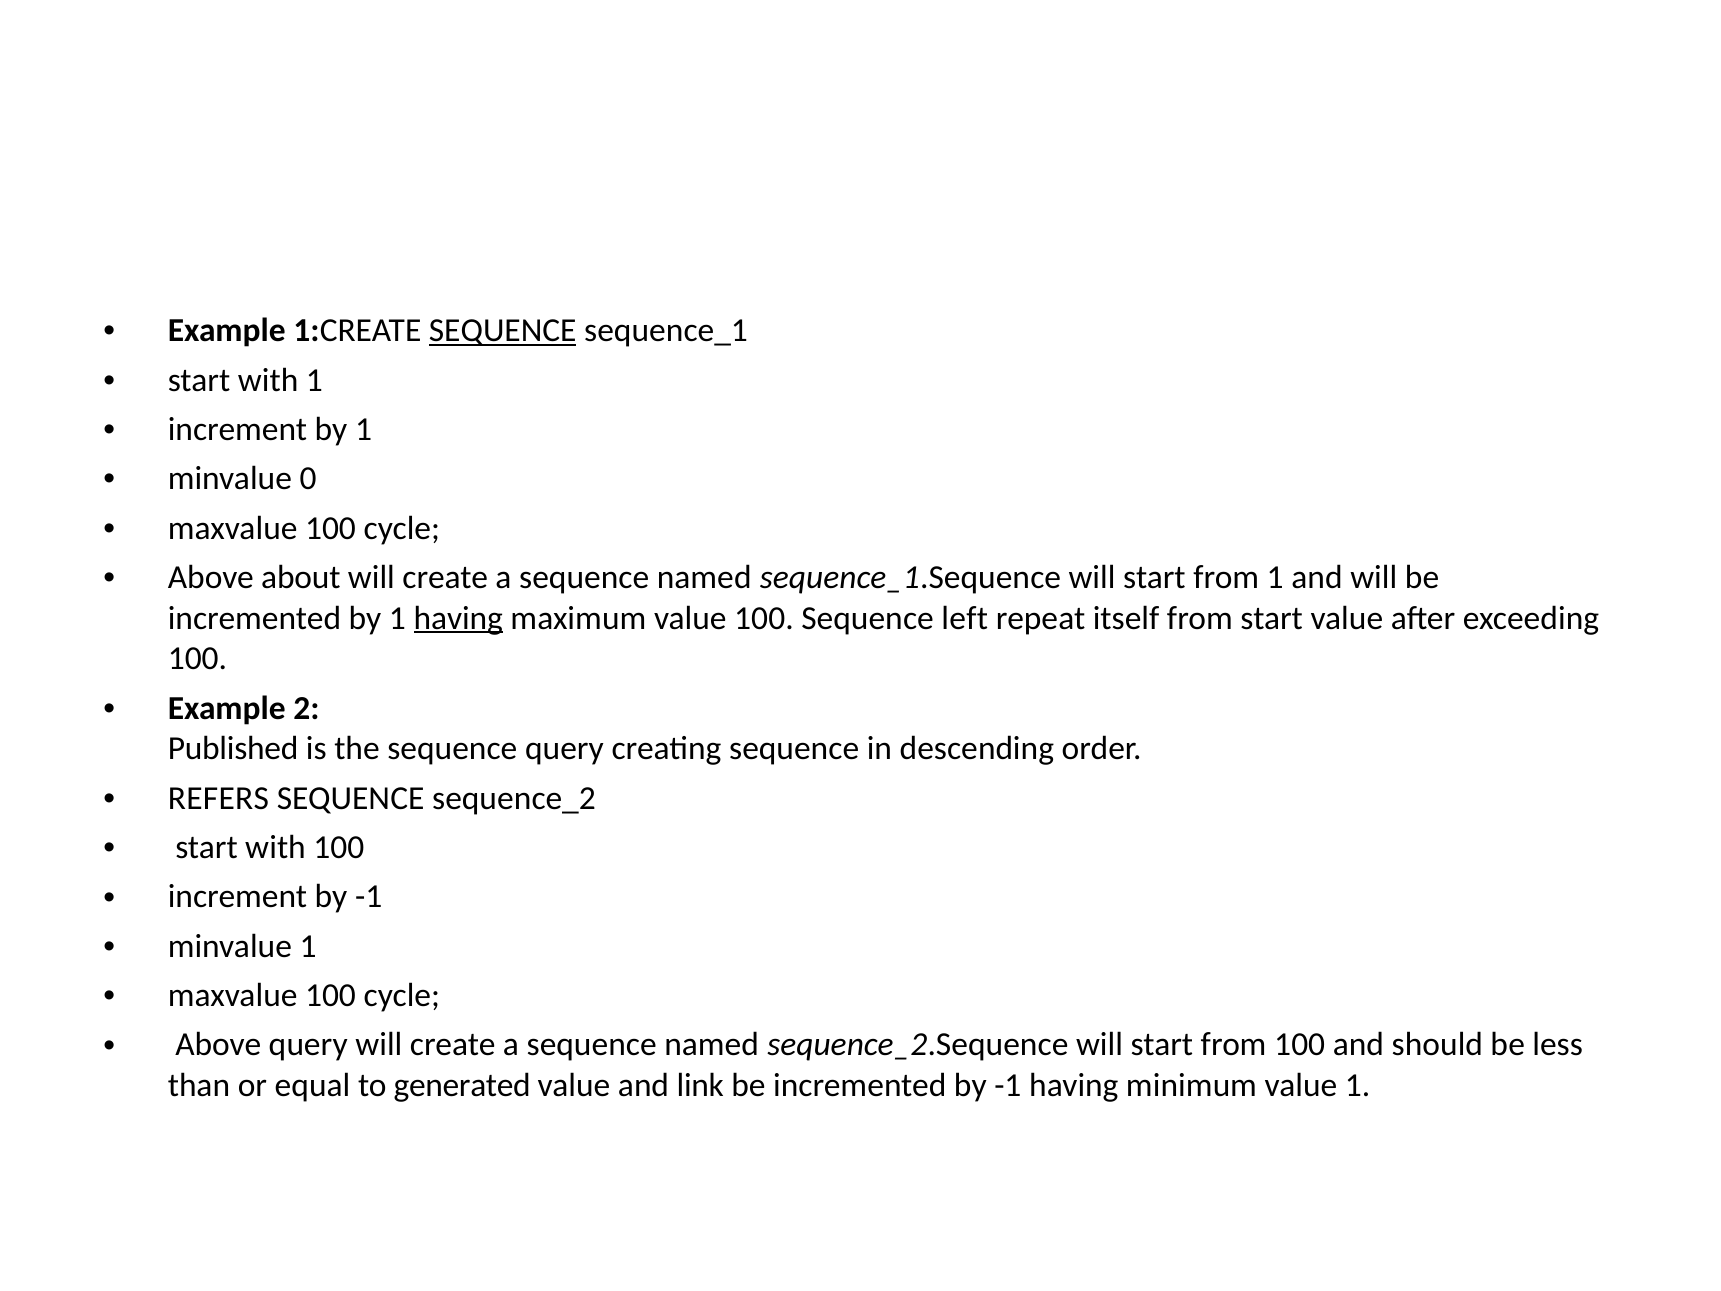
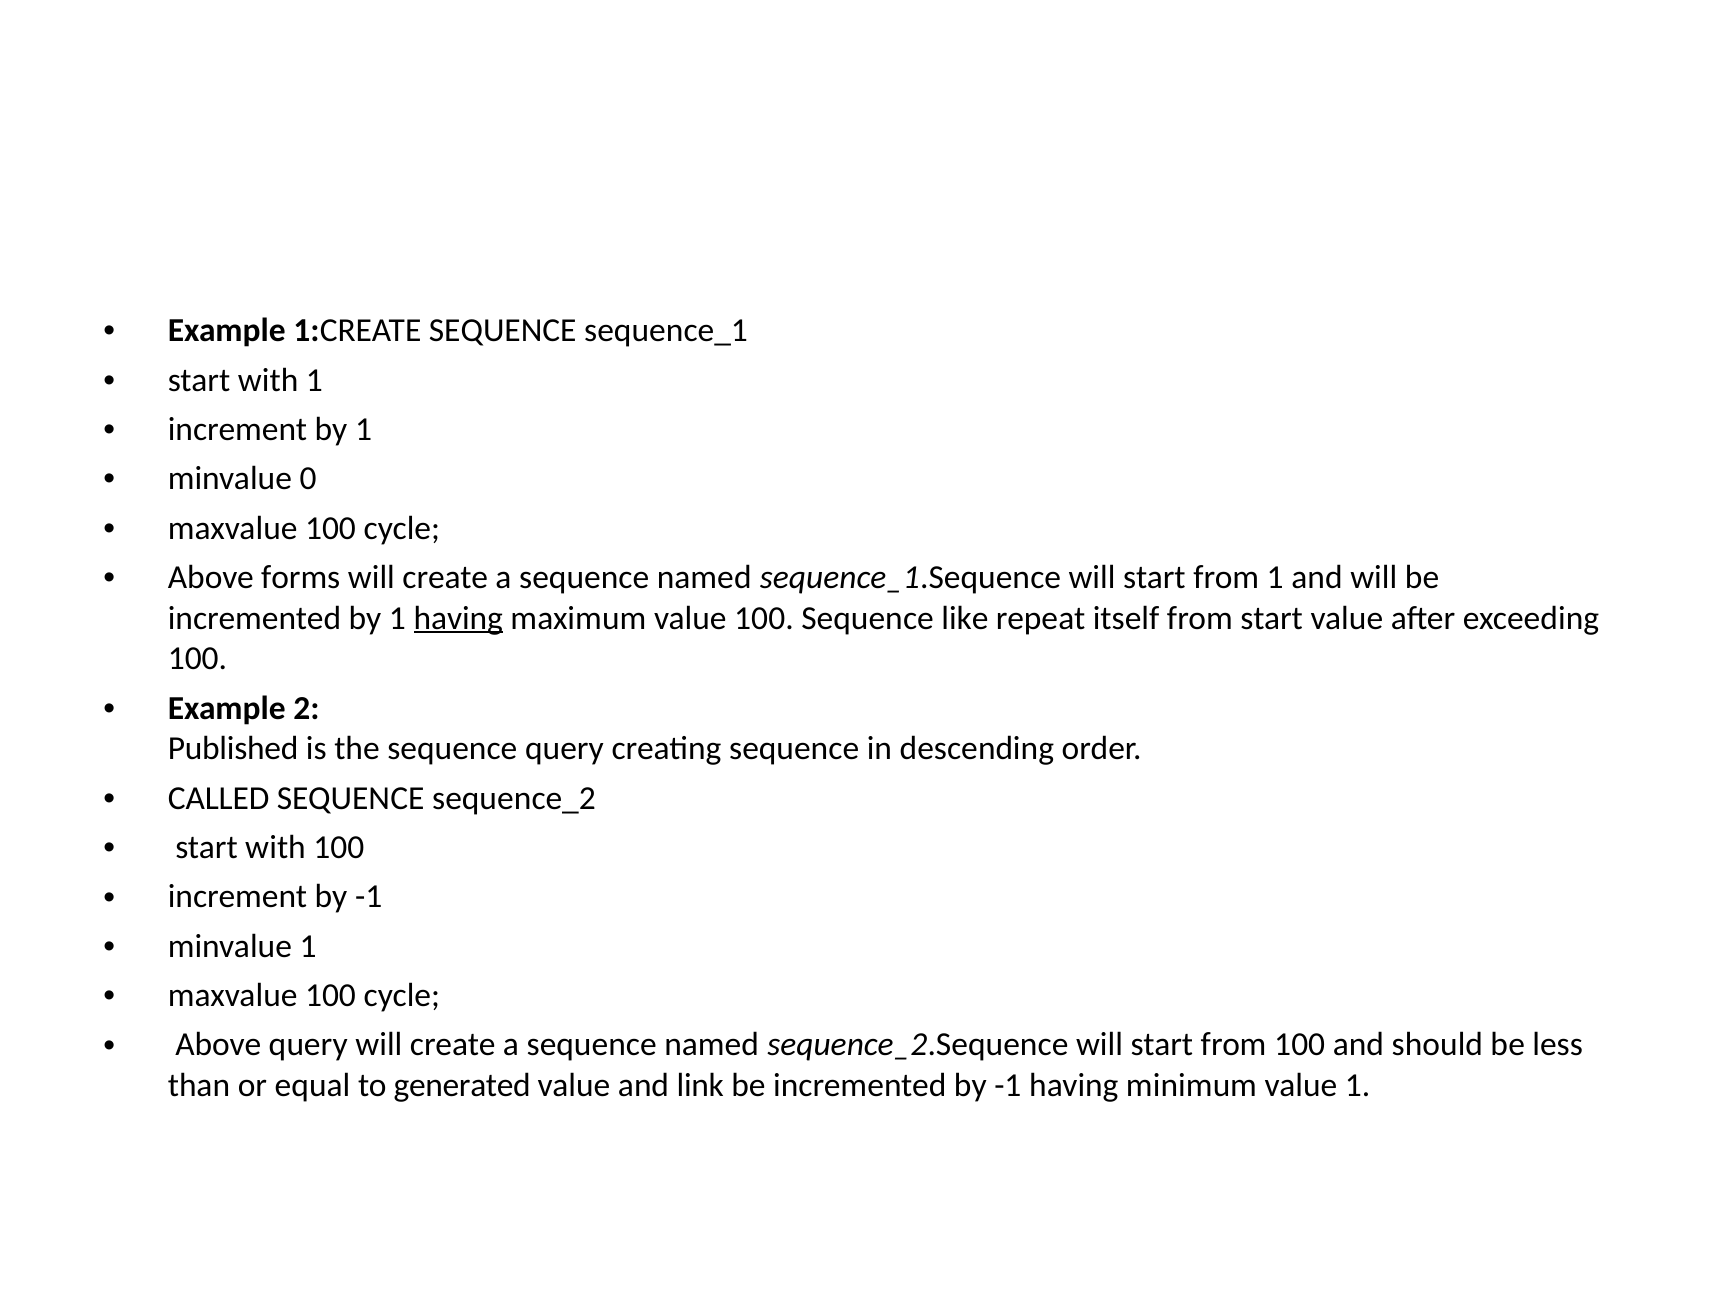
SEQUENCE at (503, 331) underline: present -> none
about: about -> forms
left: left -> like
REFERS: REFERS -> CALLED
